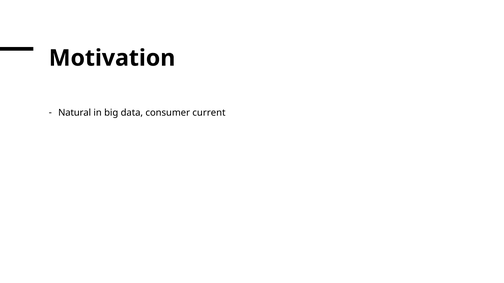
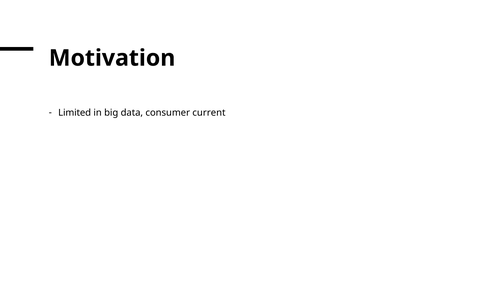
Natural: Natural -> Limited
